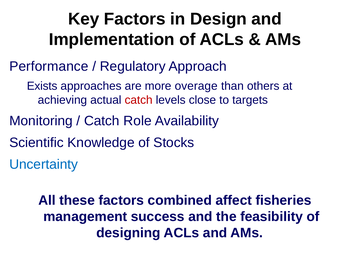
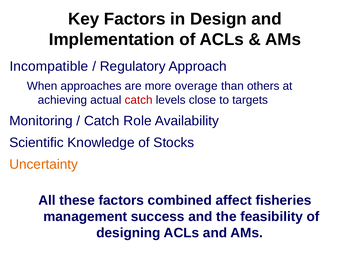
Performance: Performance -> Incompatible
Exists: Exists -> When
Uncertainty colour: blue -> orange
